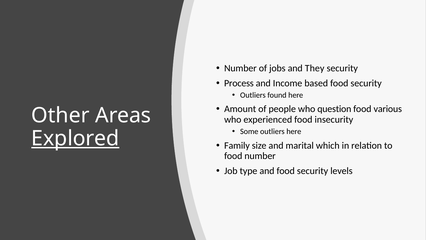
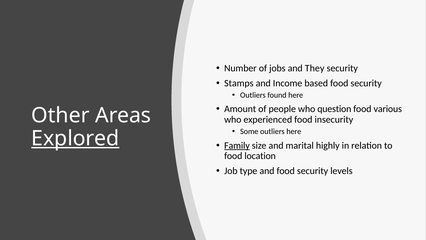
Process: Process -> Stamps
Family underline: none -> present
which: which -> highly
food number: number -> location
